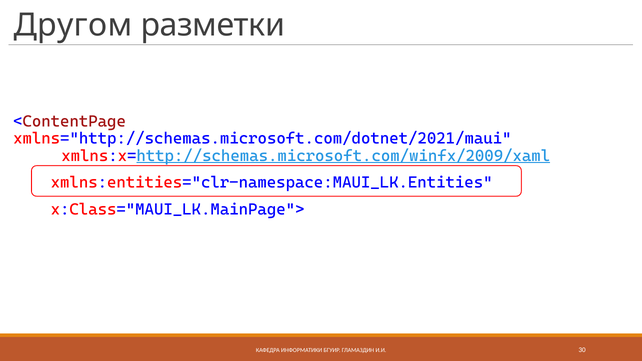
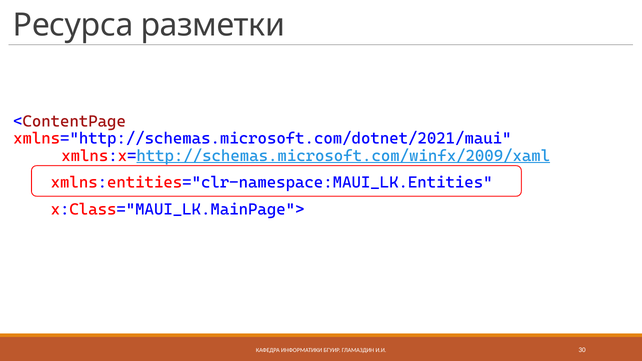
Другом: Другом -> Ресурса
